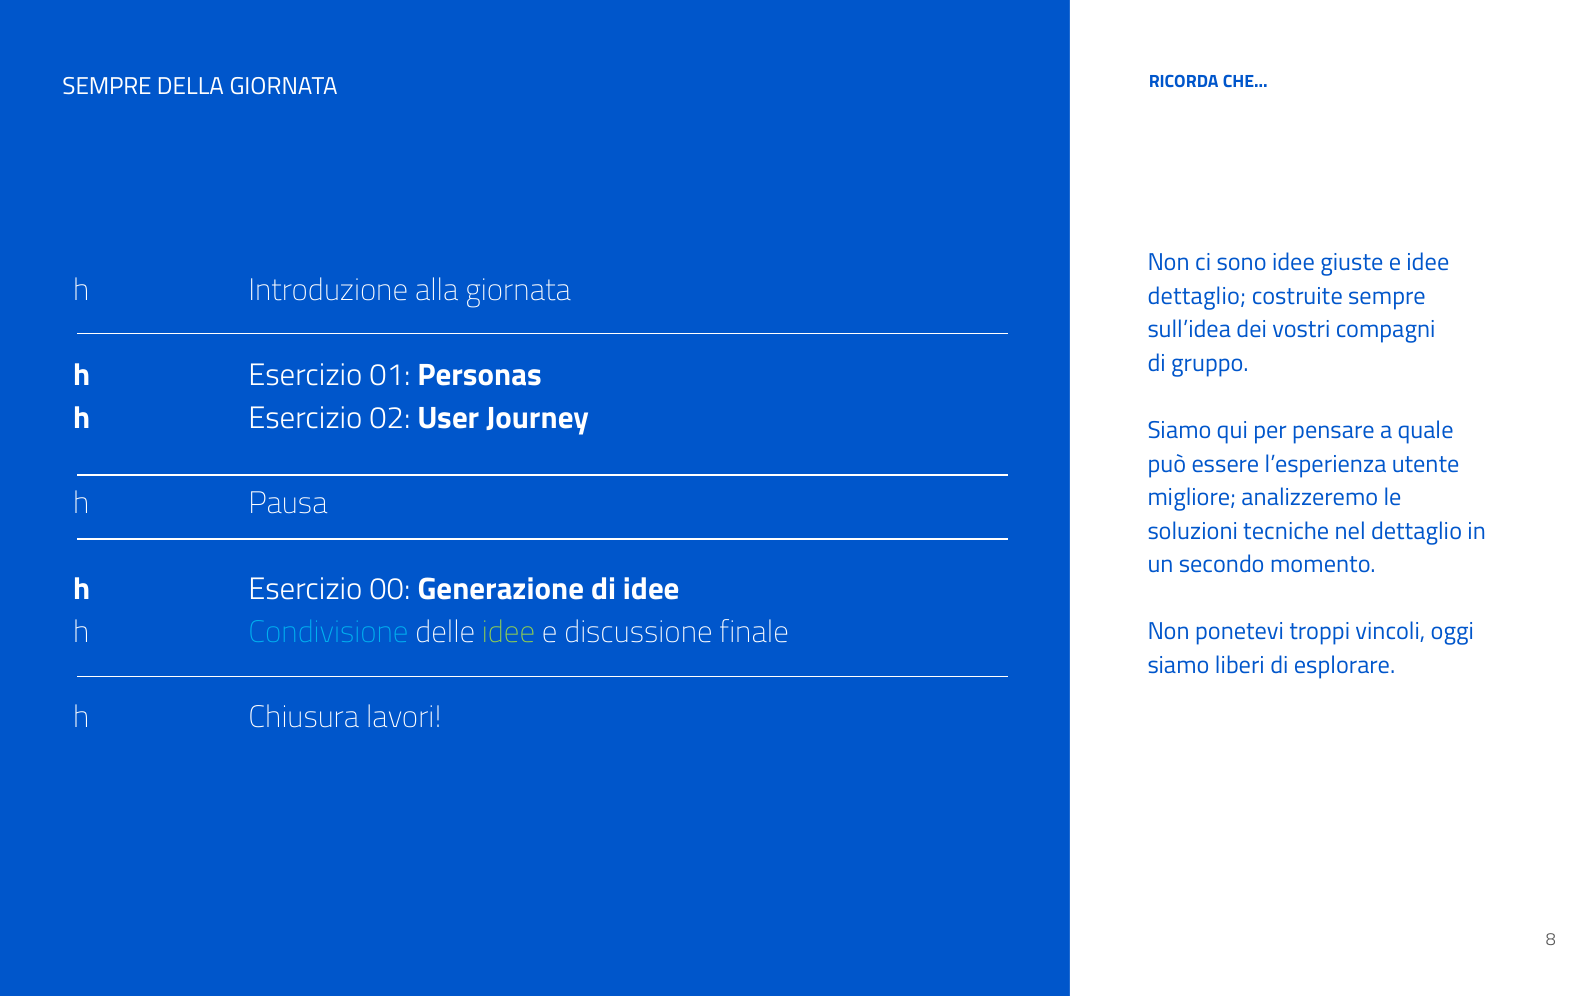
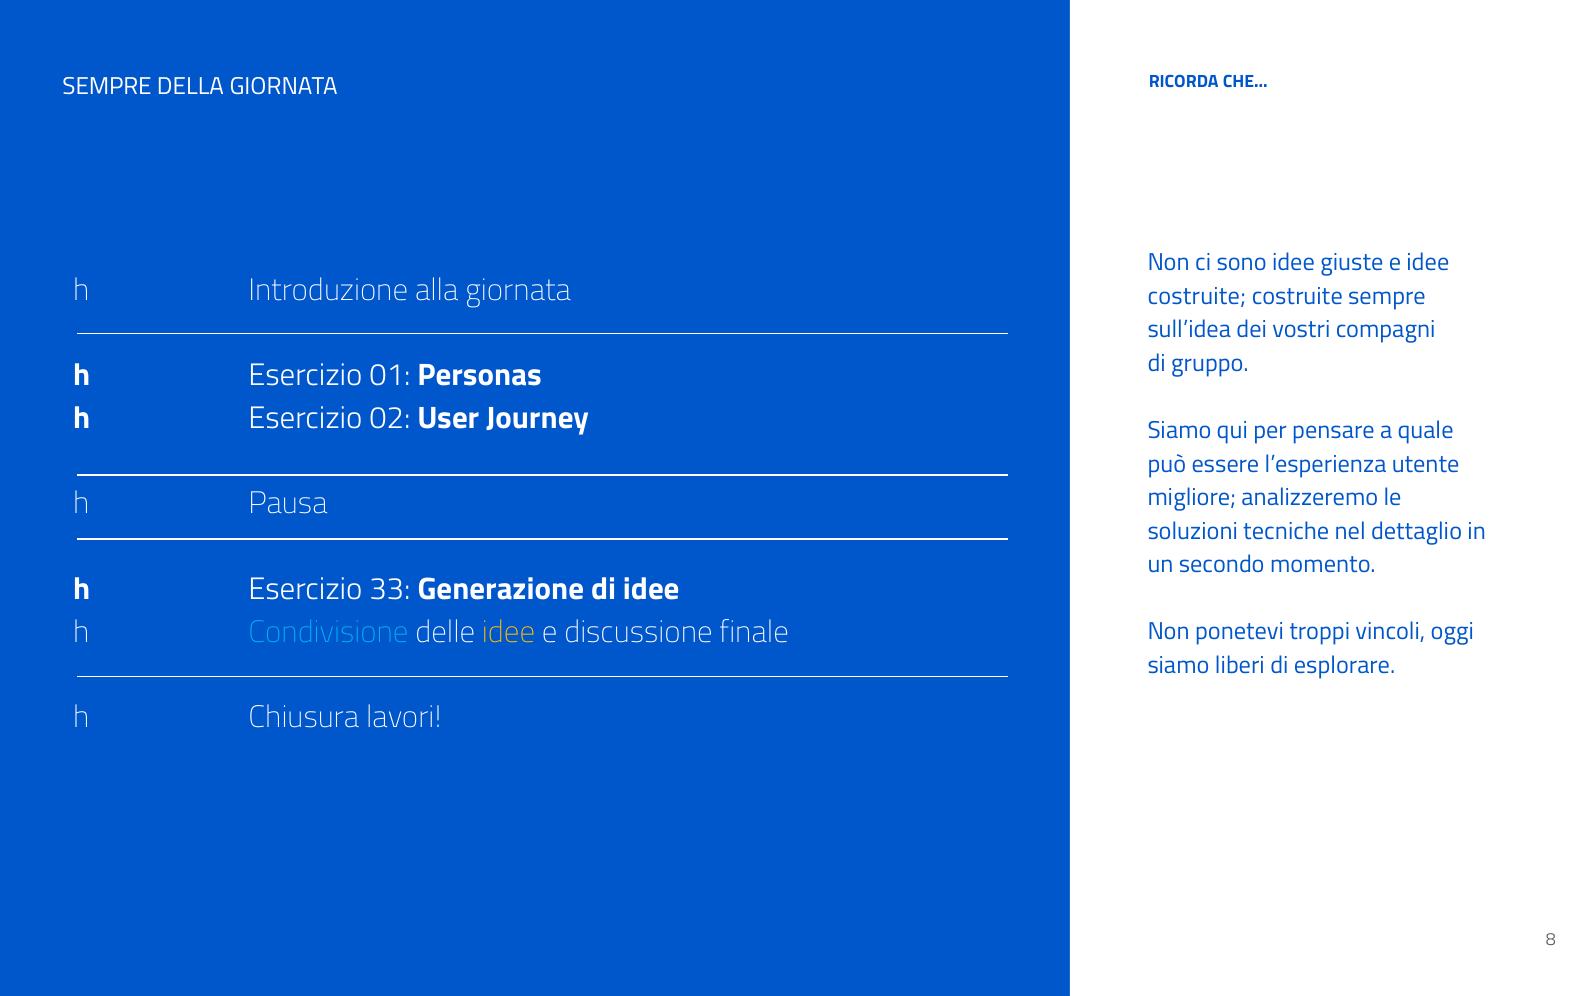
dettaglio at (1197, 296): dettaglio -> costruite
00: 00 -> 33
idee at (509, 632) colour: light green -> yellow
